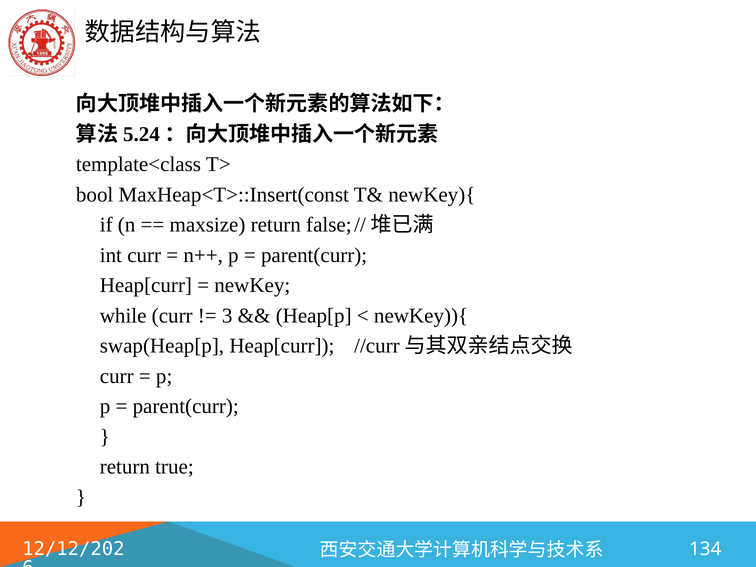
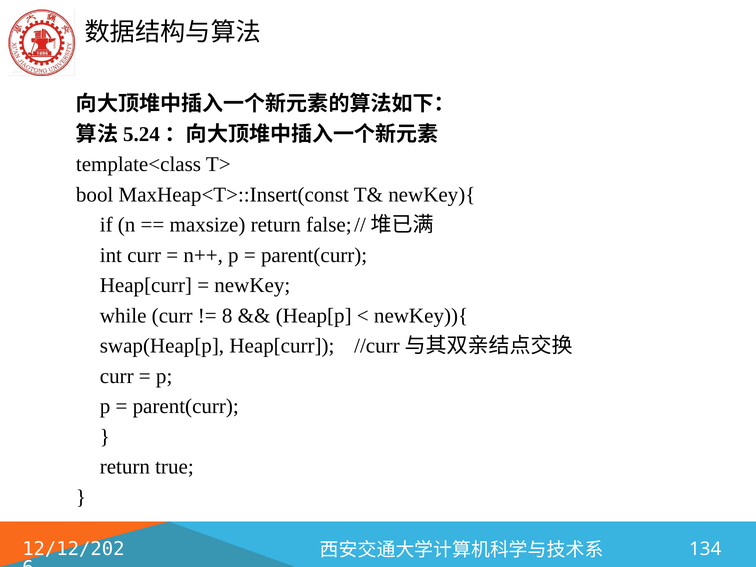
3: 3 -> 8
